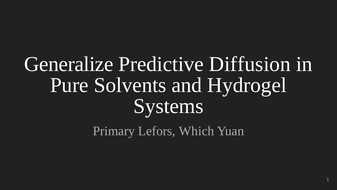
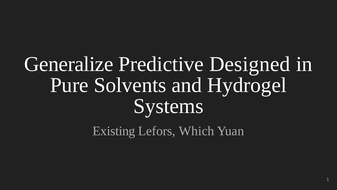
Diffusion: Diffusion -> Designed
Primary: Primary -> Existing
